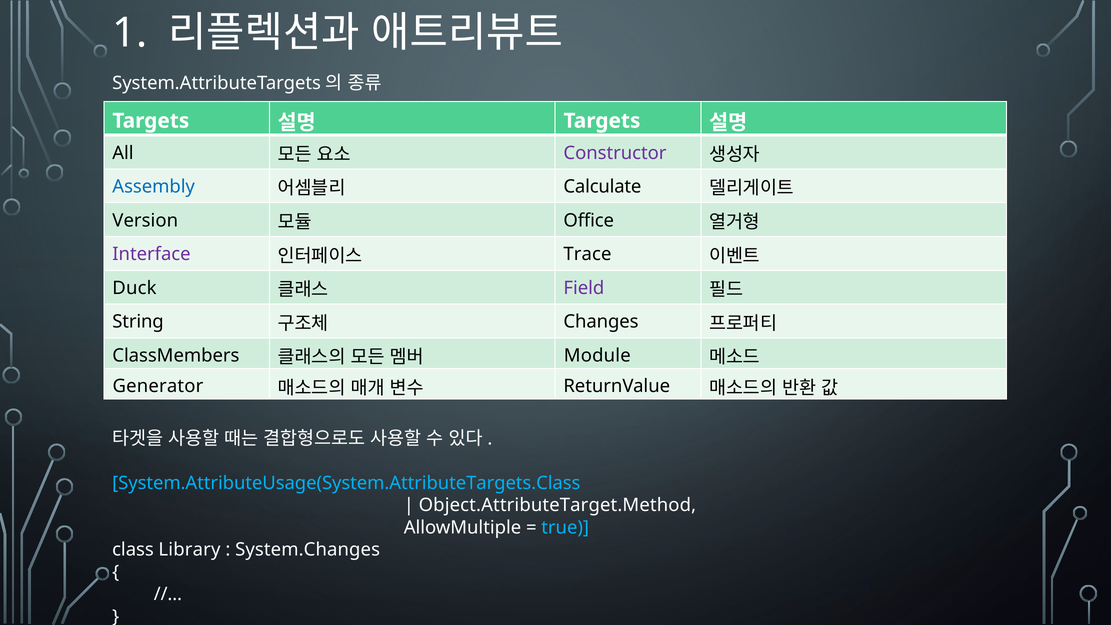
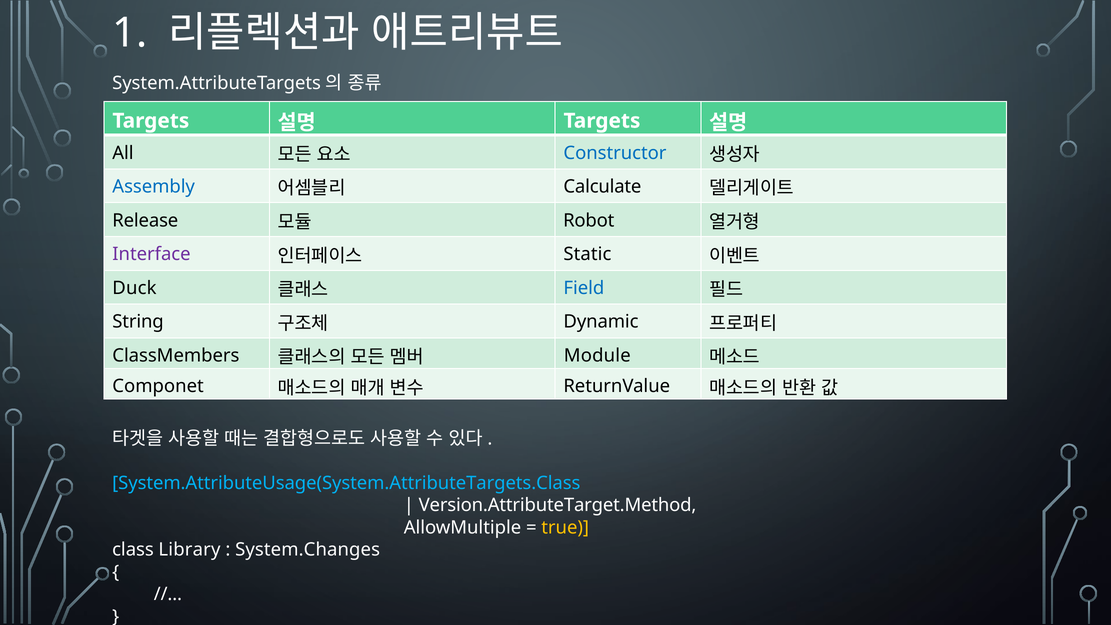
Constructor colour: purple -> blue
Version: Version -> Release
Office: Office -> Robot
Trace: Trace -> Static
Field colour: purple -> blue
Changes: Changes -> Dynamic
Generator: Generator -> Componet
Object.AttributeTarget.Method: Object.AttributeTarget.Method -> Version.AttributeTarget.Method
true colour: light blue -> yellow
